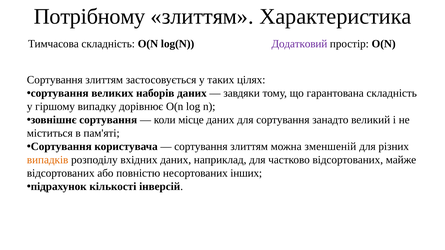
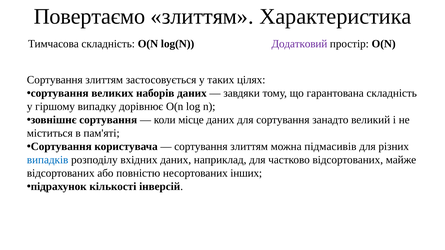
Потрібному: Потрібному -> Повертаємо
зменшеній: зменшеній -> підмасивів
випадків colour: orange -> blue
